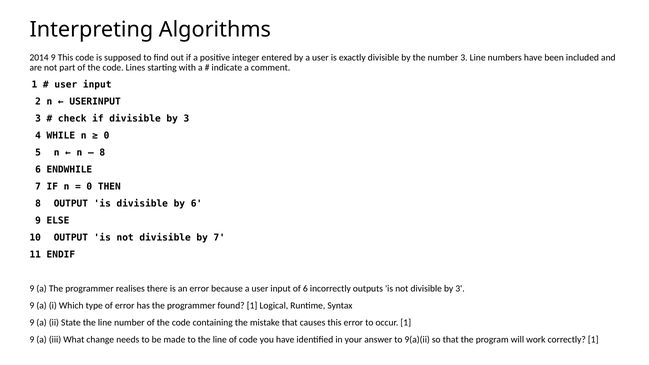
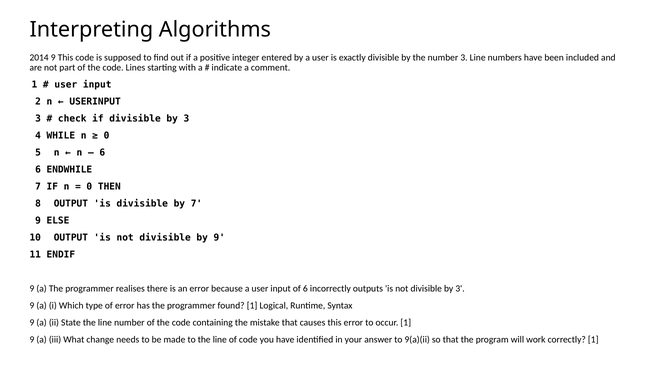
8 at (102, 153): 8 -> 6
by 6: 6 -> 7
by 7: 7 -> 9
